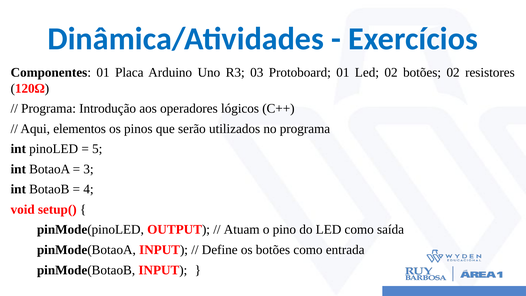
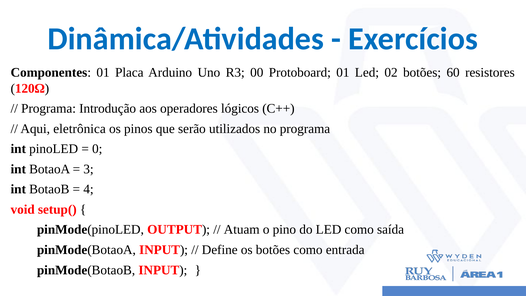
03: 03 -> 00
botões 02: 02 -> 60
elementos: elementos -> eletrônica
5: 5 -> 0
